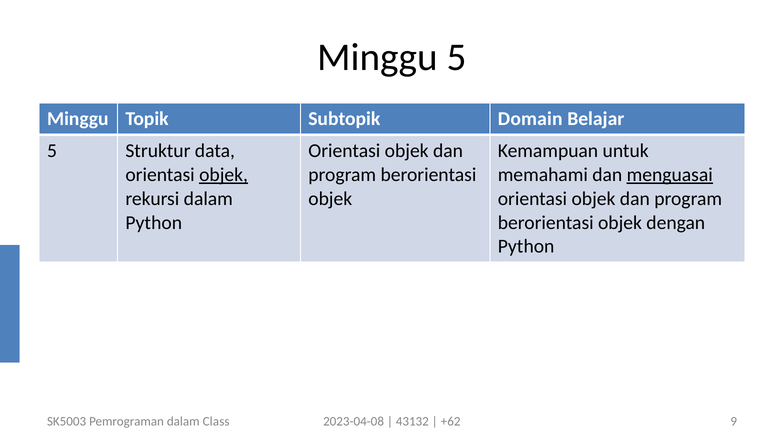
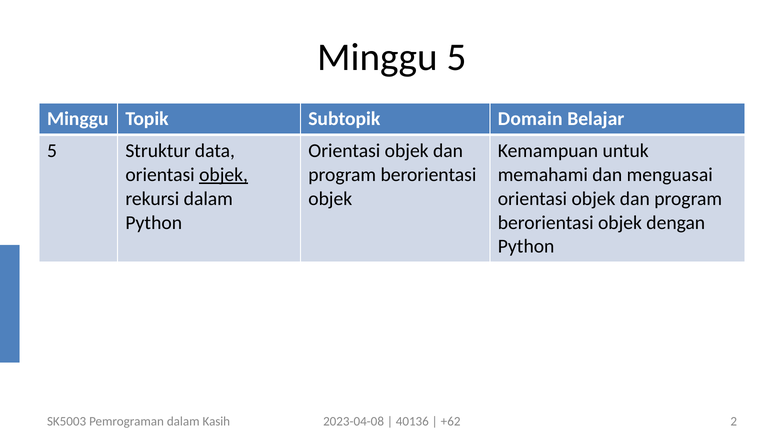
menguasai underline: present -> none
Class: Class -> Kasih
43132: 43132 -> 40136
9: 9 -> 2
